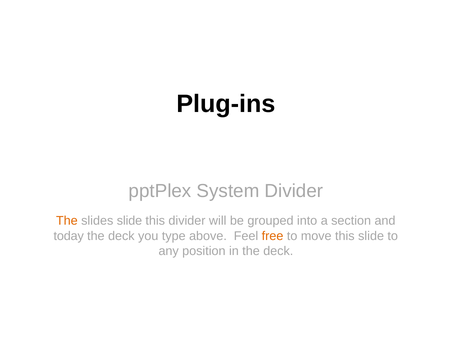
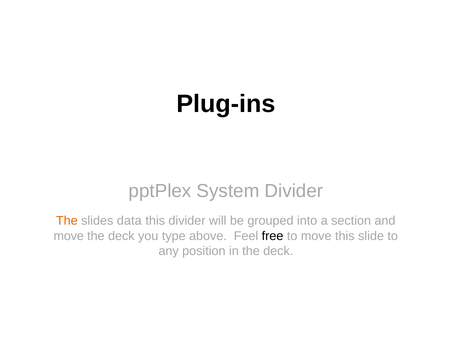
slides slide: slide -> data
today at (69, 236): today -> move
free colour: orange -> black
